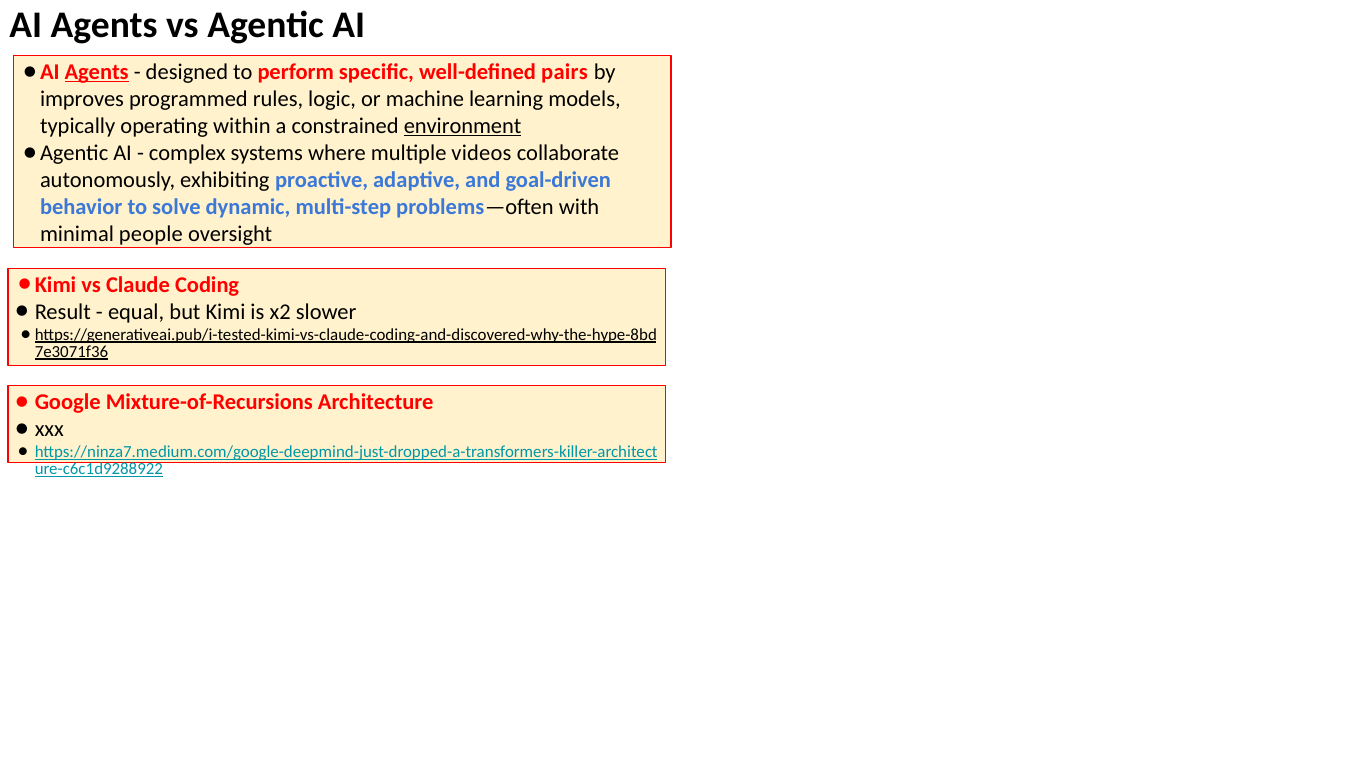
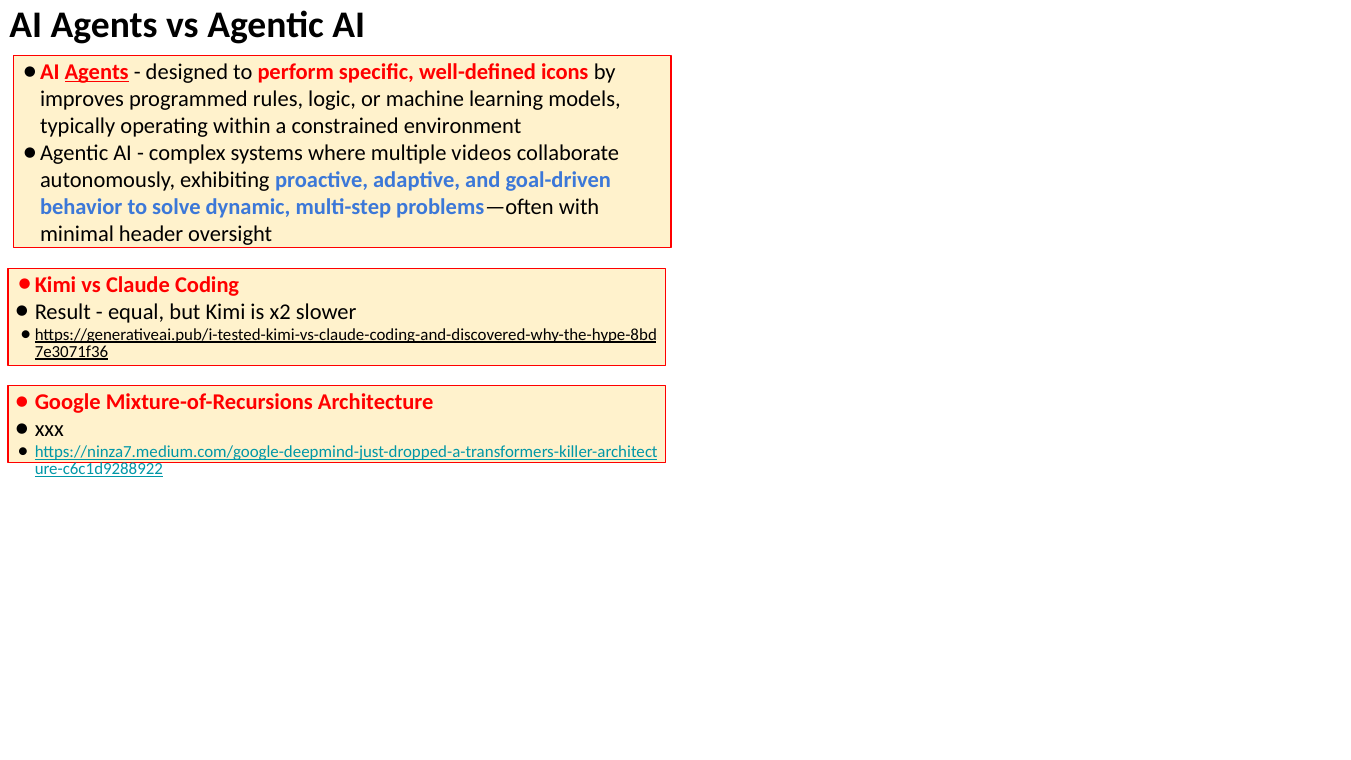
pairs: pairs -> icons
environment underline: present -> none
people: people -> header
